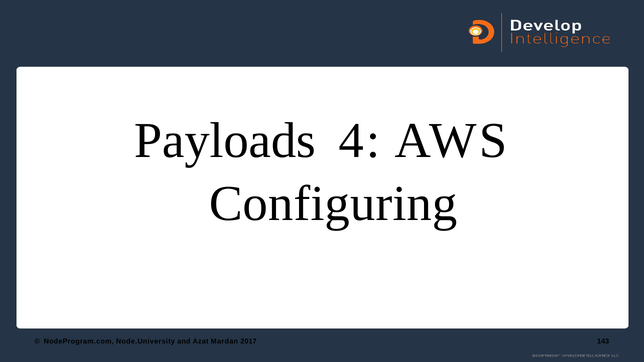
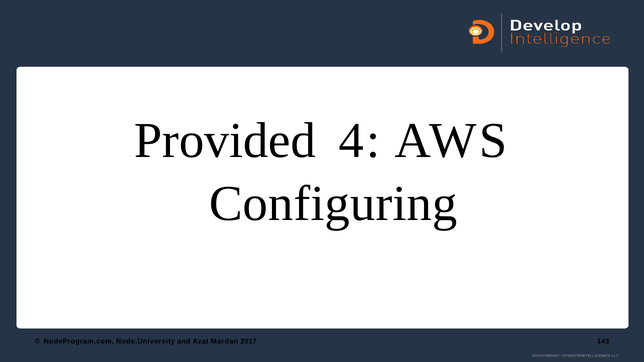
Payloads: Payloads -> Provided
